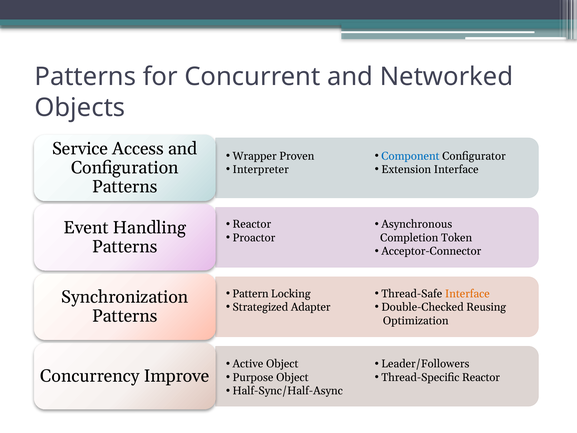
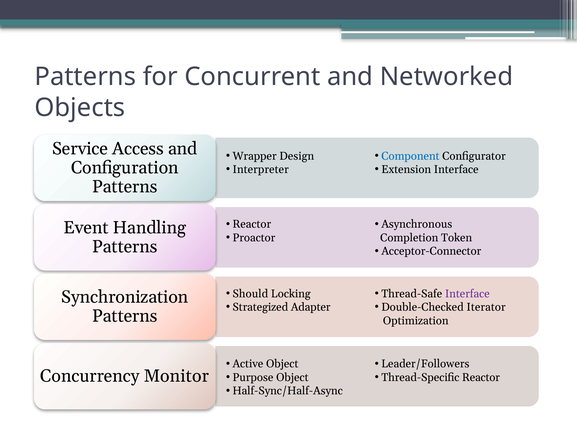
Proven: Proven -> Design
Pattern: Pattern -> Should
Interface at (467, 294) colour: orange -> purple
Reusing: Reusing -> Iterator
Improve: Improve -> Monitor
